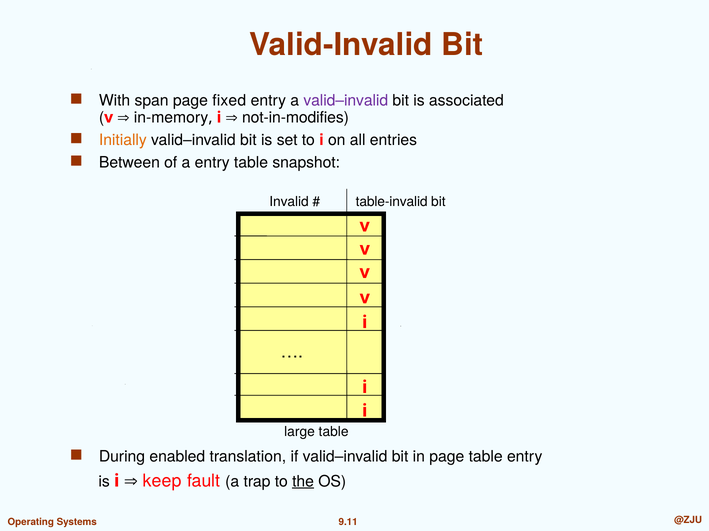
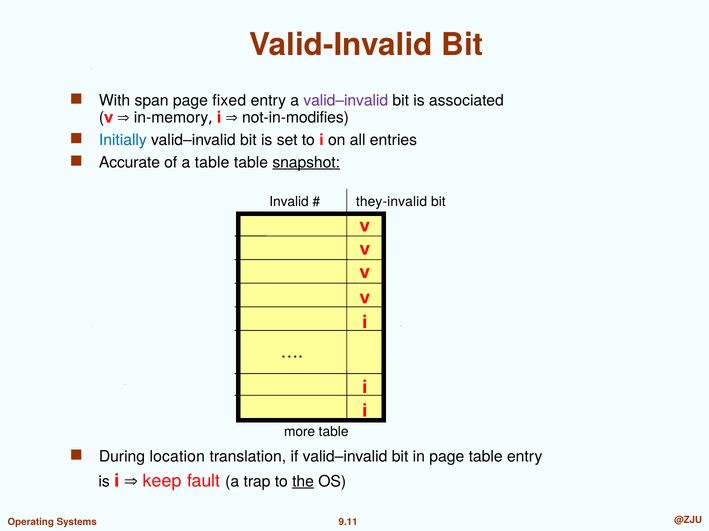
Initially colour: orange -> blue
Between: Between -> Accurate
a entry: entry -> table
snapshot underline: none -> present
table-invalid: table-invalid -> they-invalid
large: large -> more
enabled: enabled -> location
